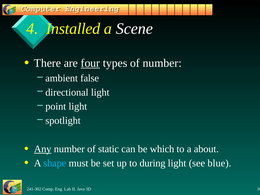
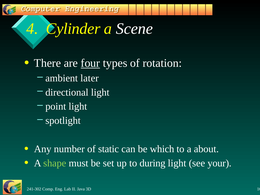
Installed: Installed -> Cylinder
of number: number -> rotation
false: false -> later
Any underline: present -> none
shape colour: light blue -> light green
blue: blue -> your
